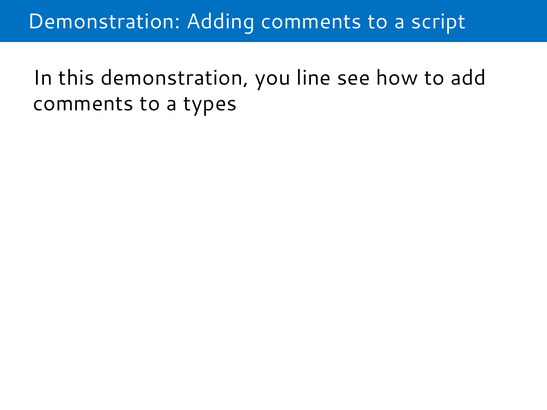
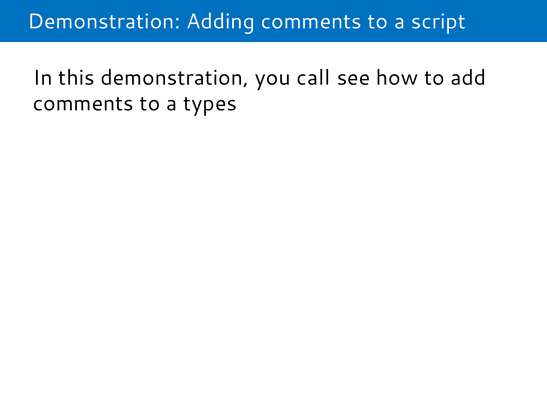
line: line -> call
